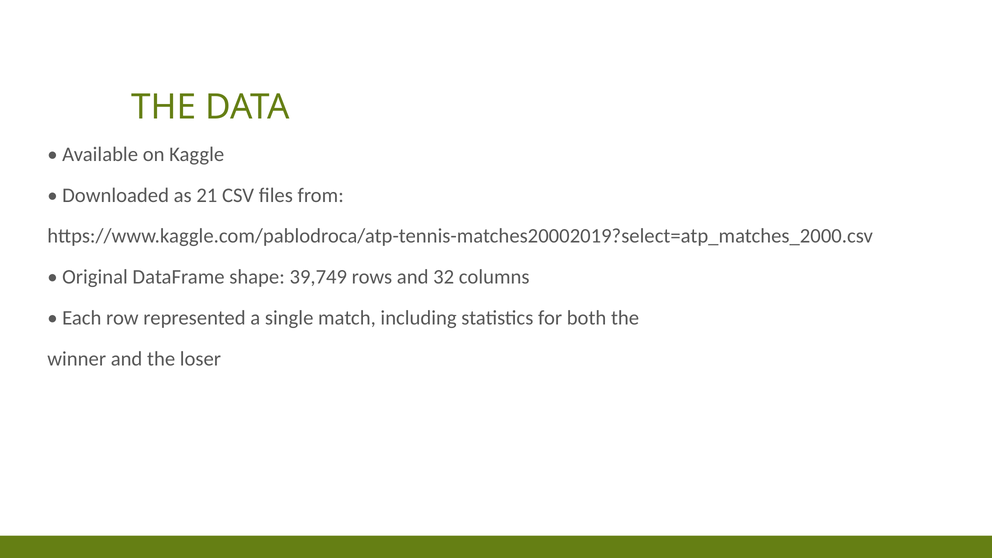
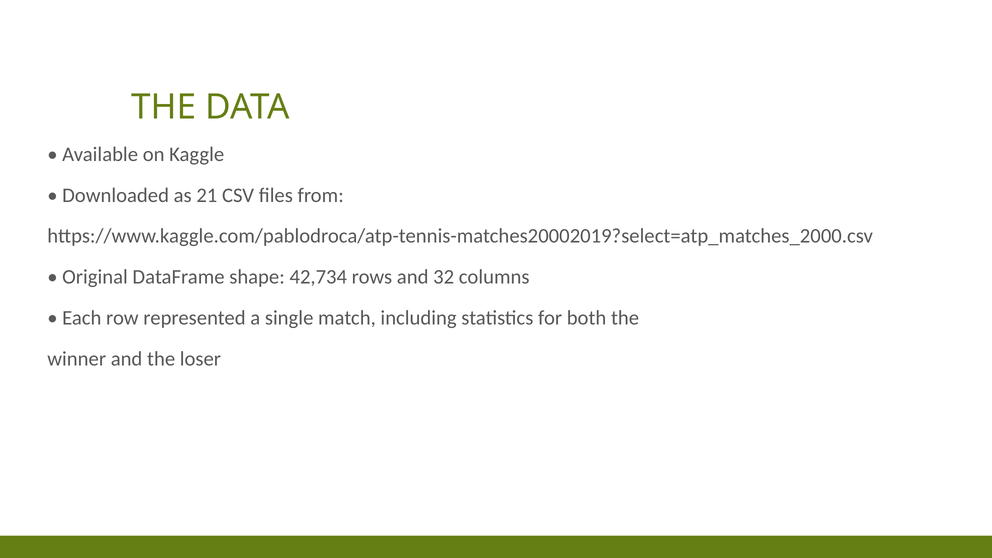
39,749: 39,749 -> 42,734
